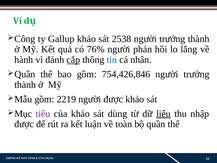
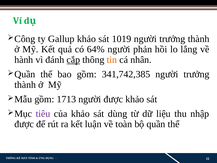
2538: 2538 -> 1019
76%: 76% -> 64%
tin colour: blue -> orange
754,426,846: 754,426,846 -> 341,742,385
2219: 2219 -> 1713
liệu underline: present -> none
